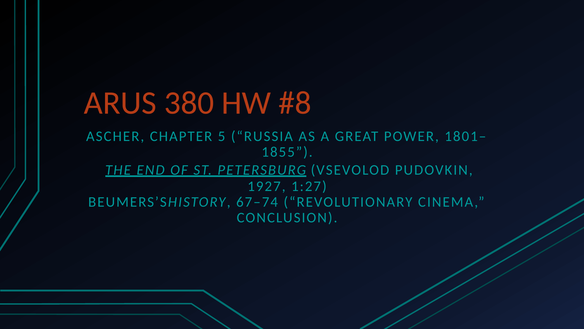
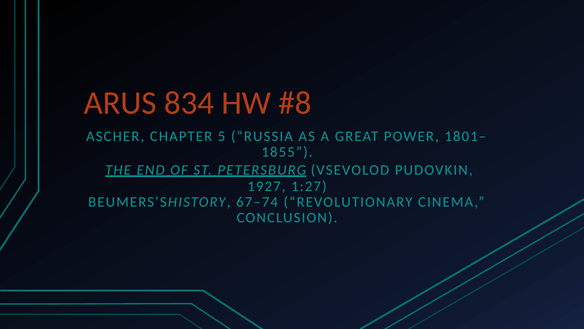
380: 380 -> 834
